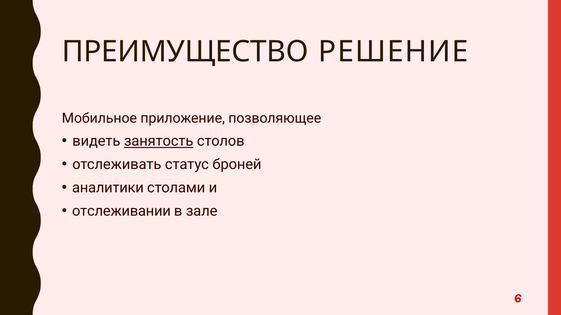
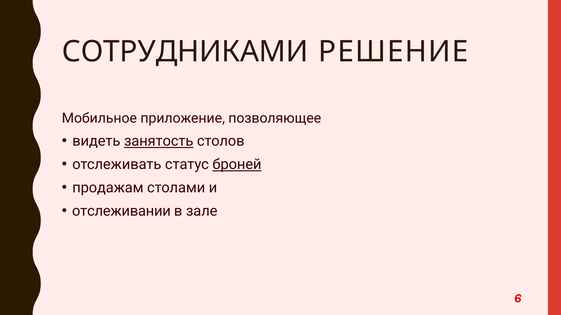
ПРЕИМУЩЕСТВО: ПРЕИМУЩЕСТВО -> СОТРУДНИКАМИ
броней underline: none -> present
аналитики: аналитики -> продажам
